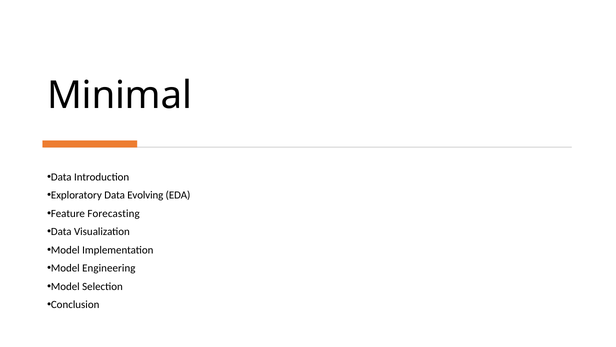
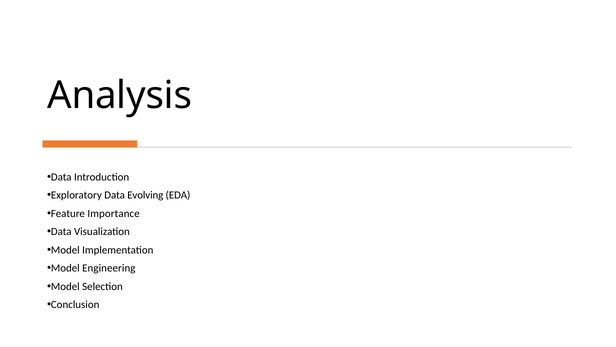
Minimal: Minimal -> Analysis
Forecasting: Forecasting -> Importance
